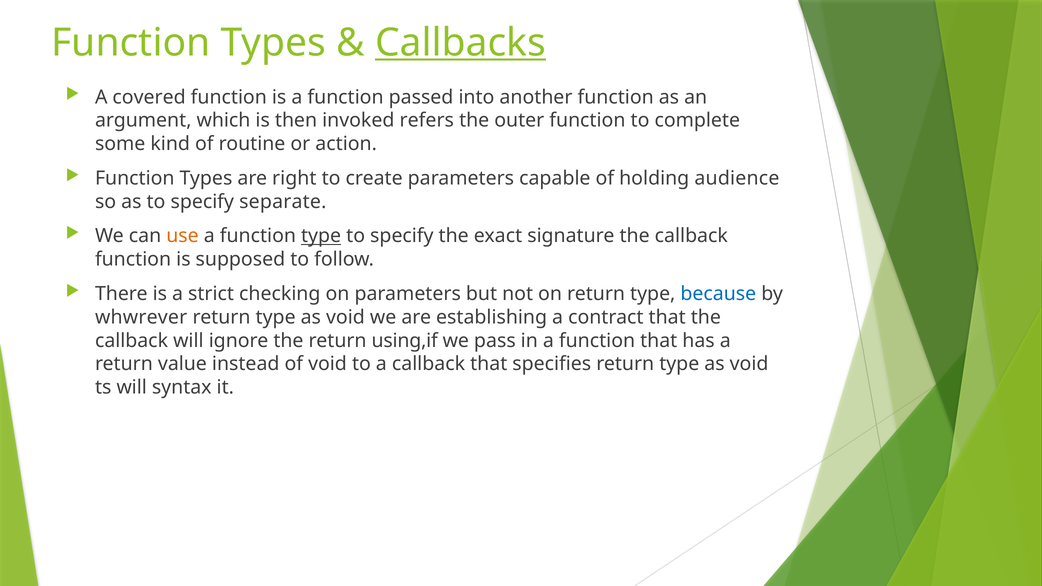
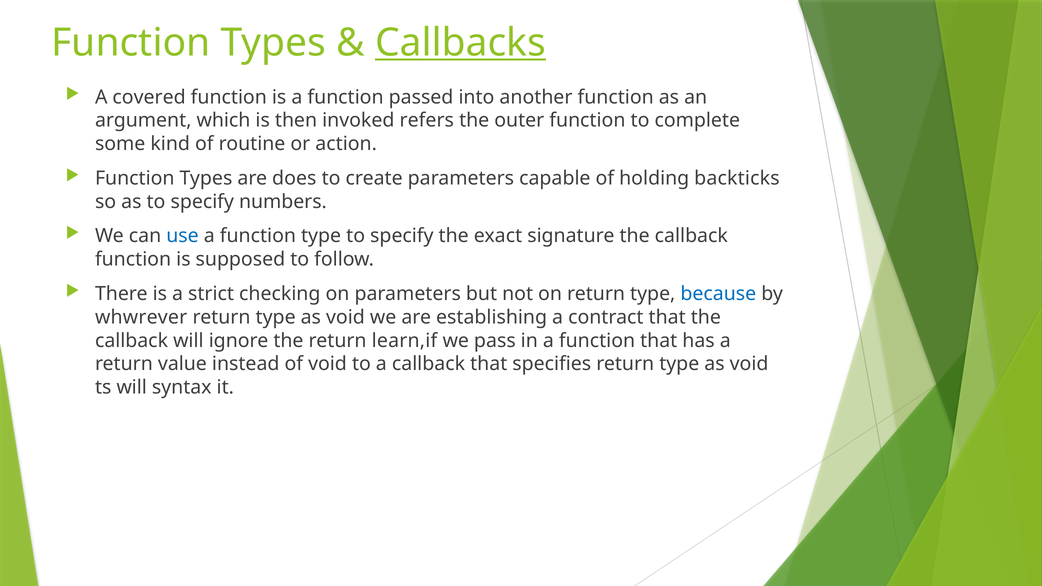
right: right -> does
audience: audience -> backticks
separate: separate -> numbers
use colour: orange -> blue
type at (321, 236) underline: present -> none
using,if: using,if -> learn,if
